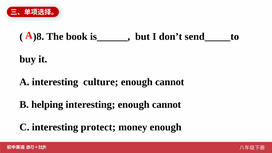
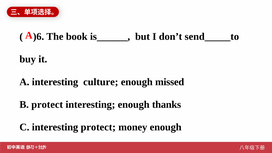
)8: )8 -> )6
cannot at (170, 82): cannot -> missed
B helping: helping -> protect
interesting enough cannot: cannot -> thanks
